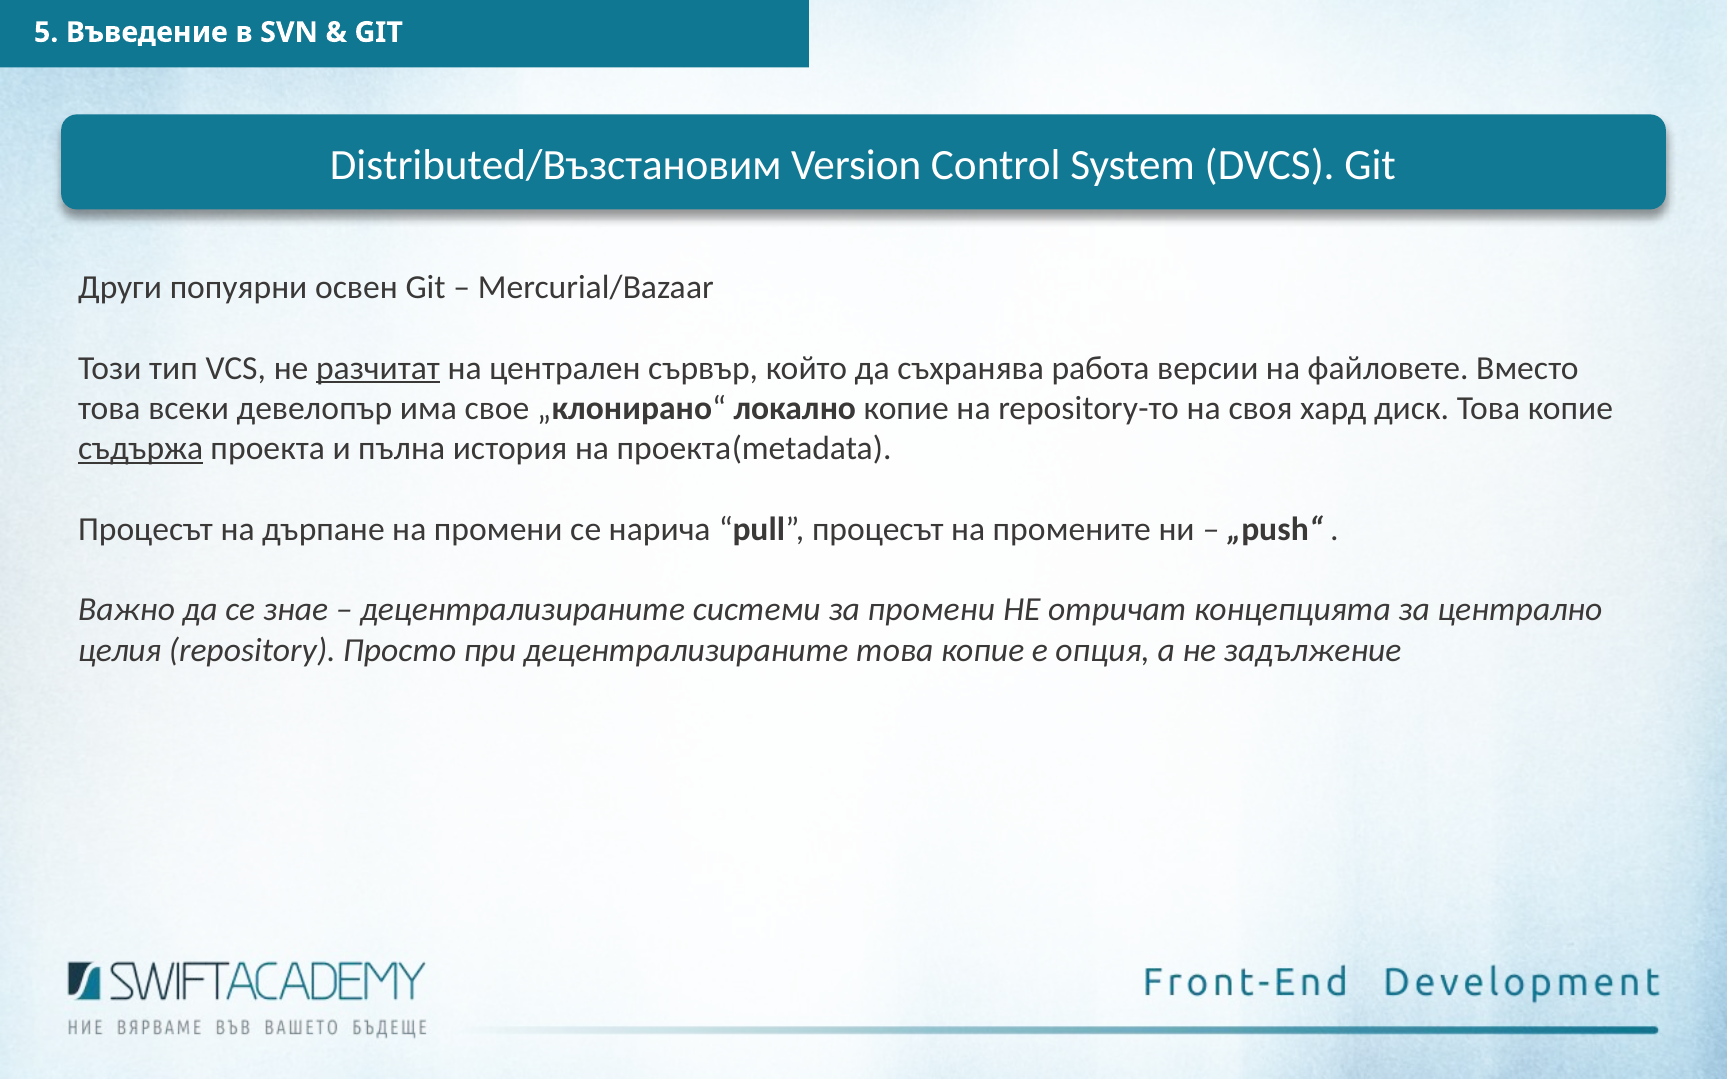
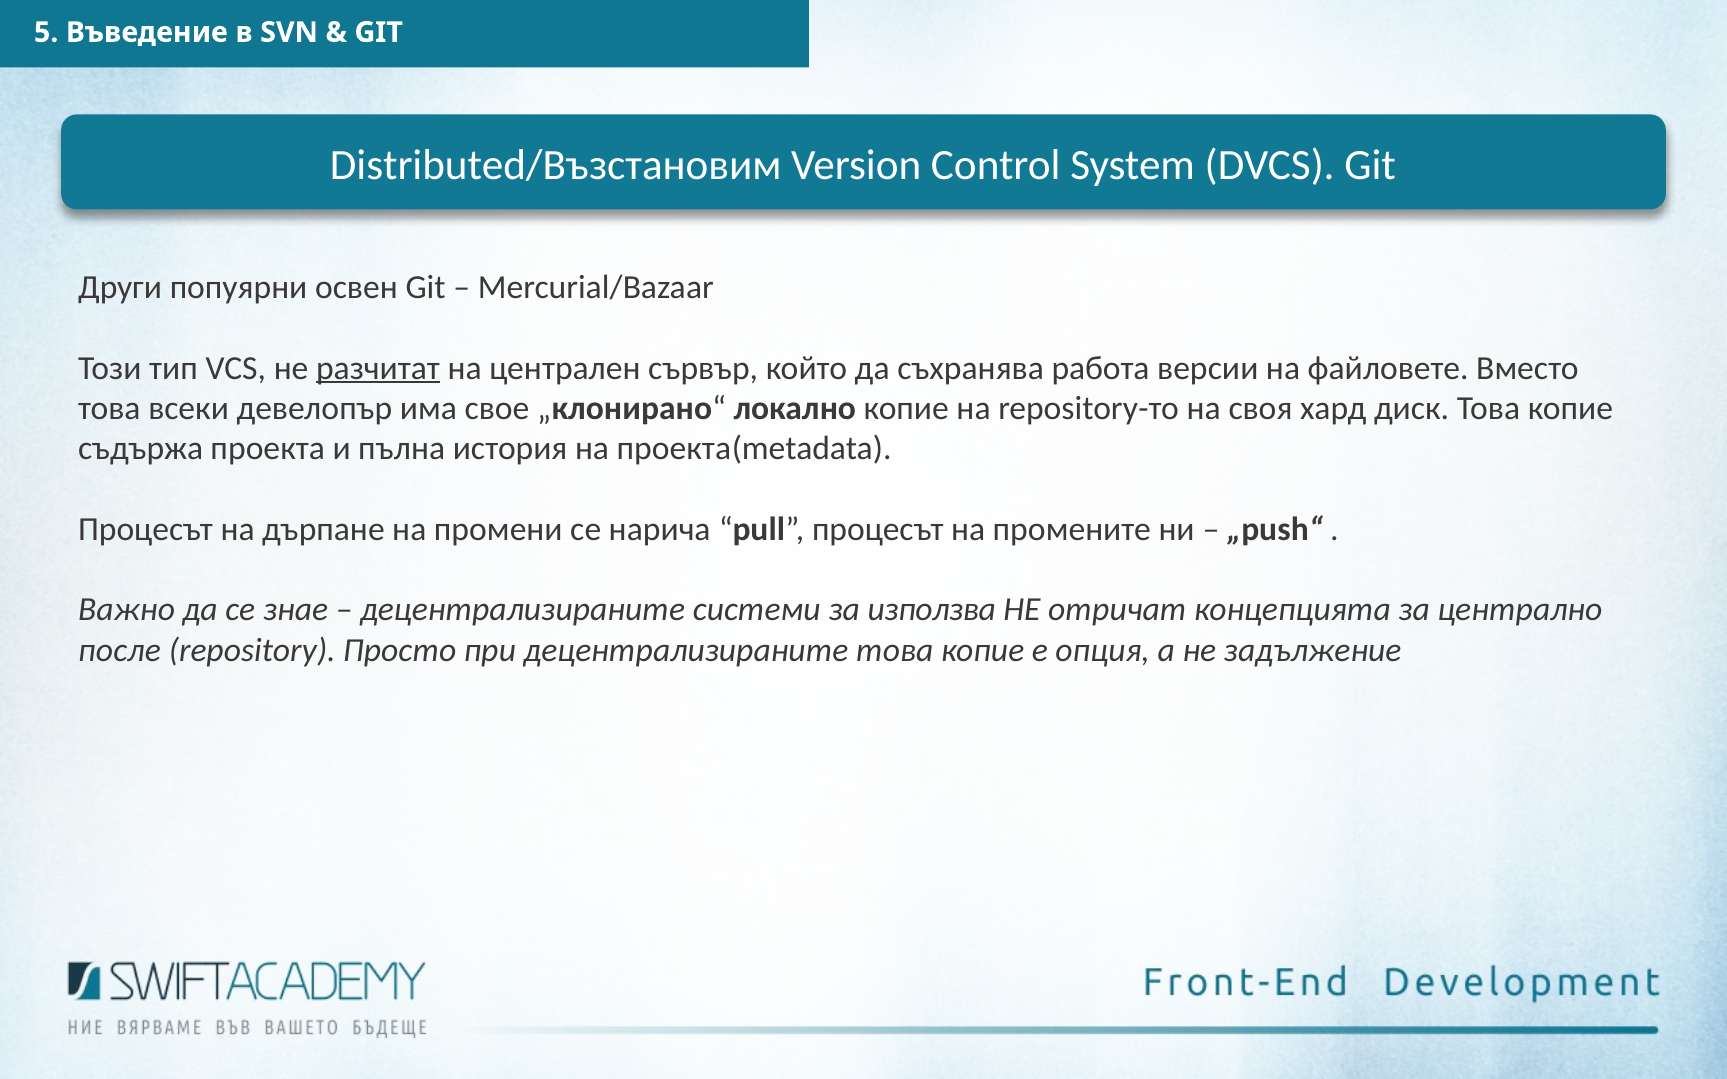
съдържа underline: present -> none
за промени: промени -> използва
целия: целия -> после
